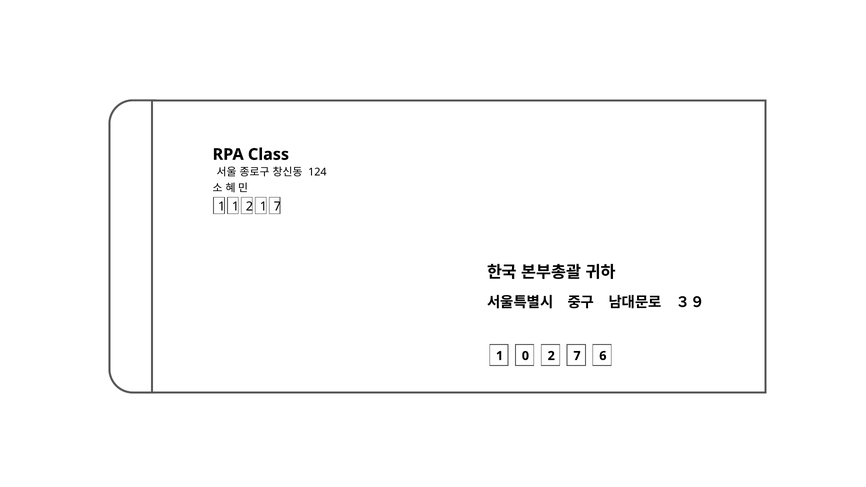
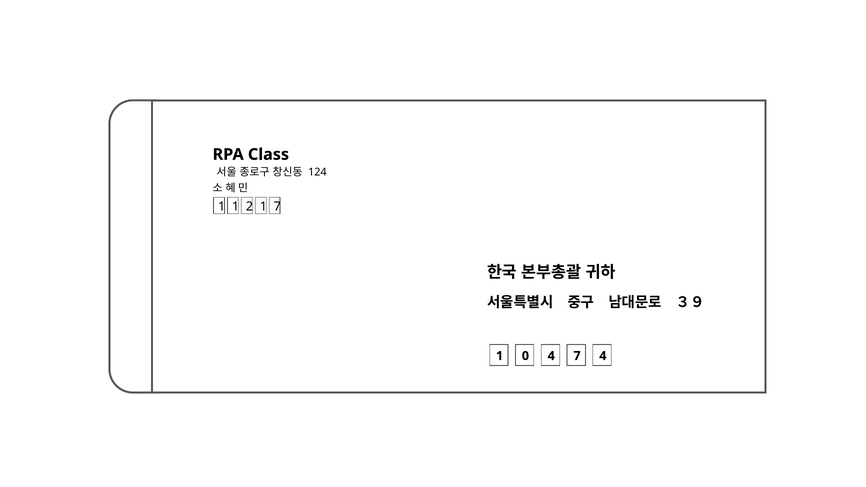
0 2: 2 -> 4
7 6: 6 -> 4
